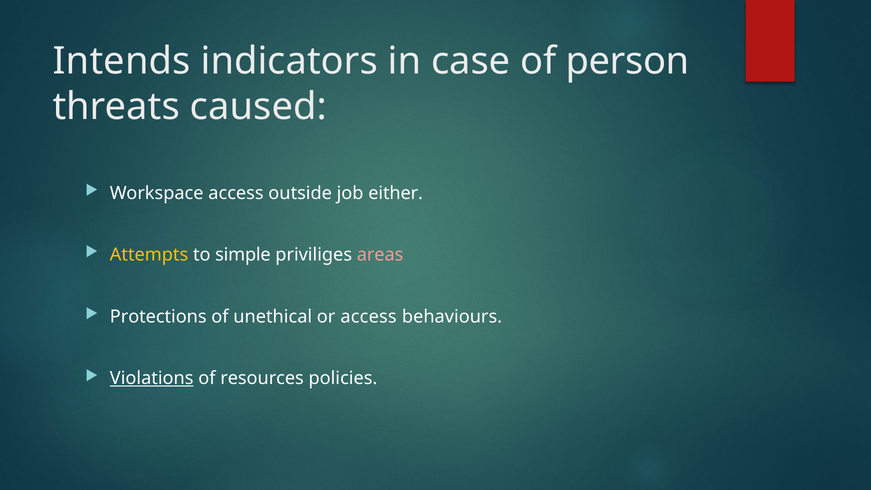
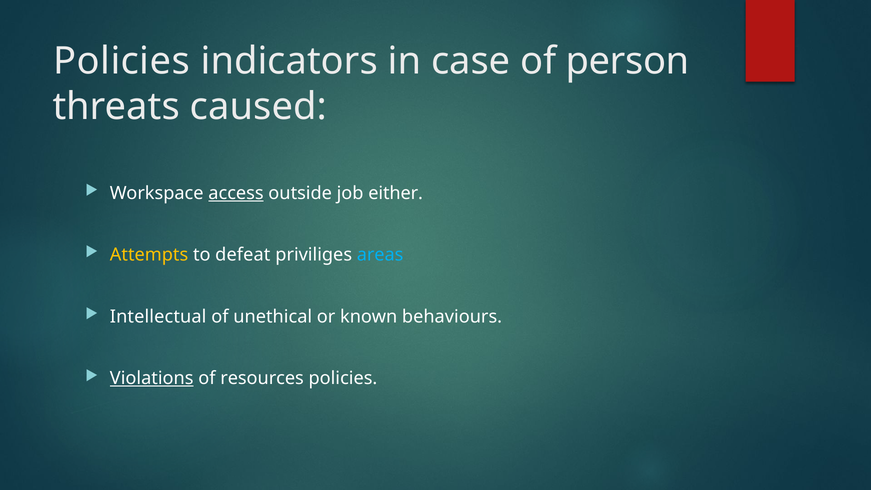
Intends at (122, 61): Intends -> Policies
access at (236, 193) underline: none -> present
simple: simple -> defeat
areas colour: pink -> light blue
Protections: Protections -> Intellectual
or access: access -> known
